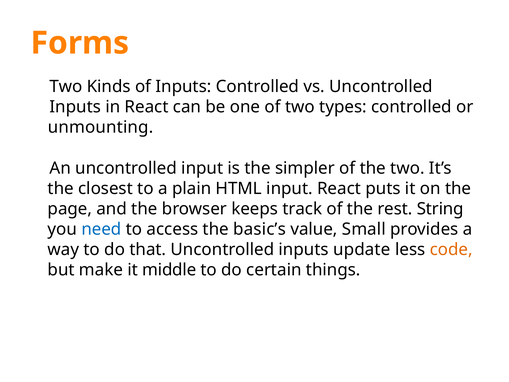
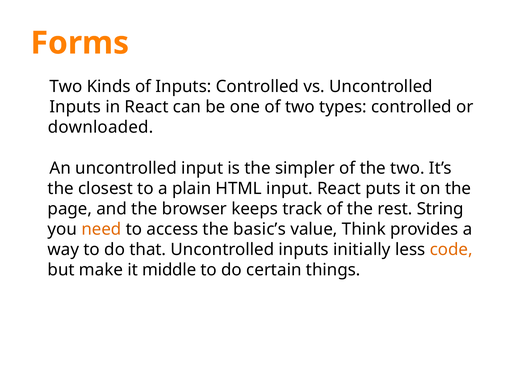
unmounting: unmounting -> downloaded
need colour: blue -> orange
Small: Small -> Think
update: update -> initially
